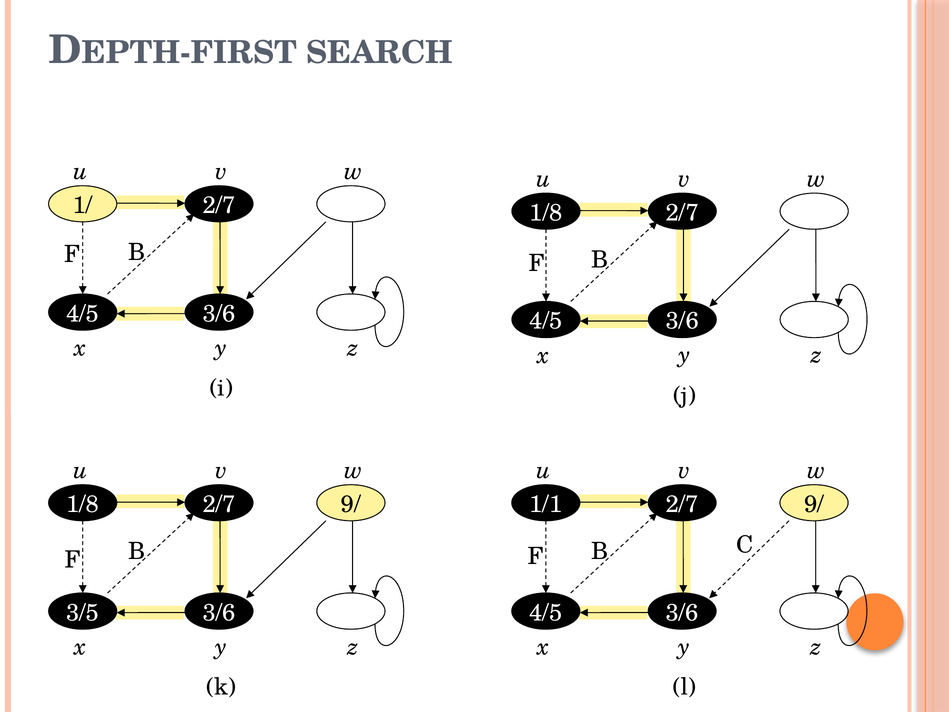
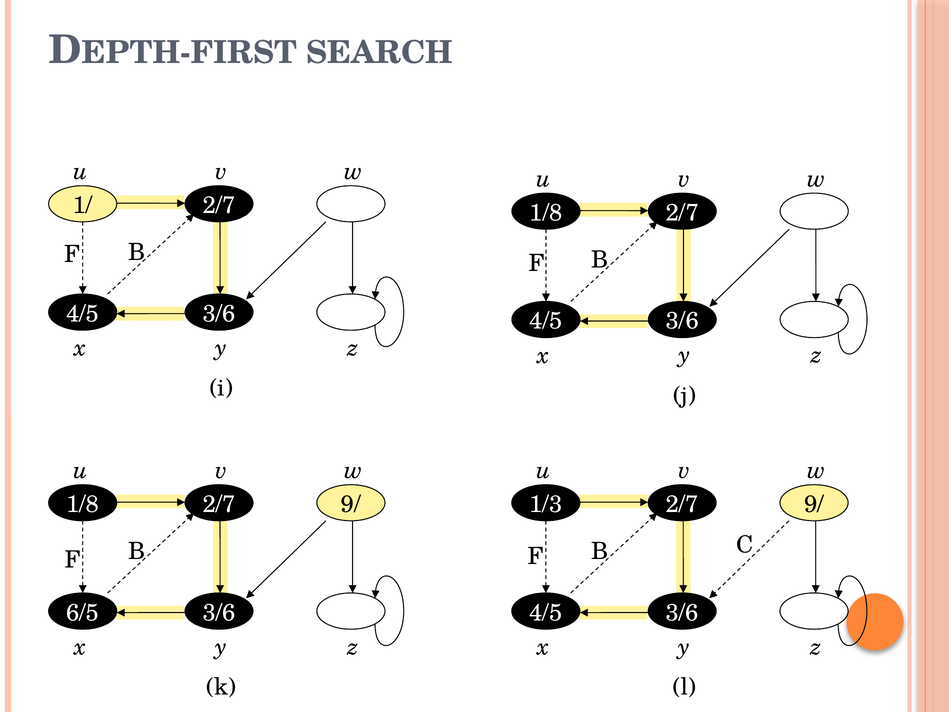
1/1: 1/1 -> 1/3
3/5: 3/5 -> 6/5
